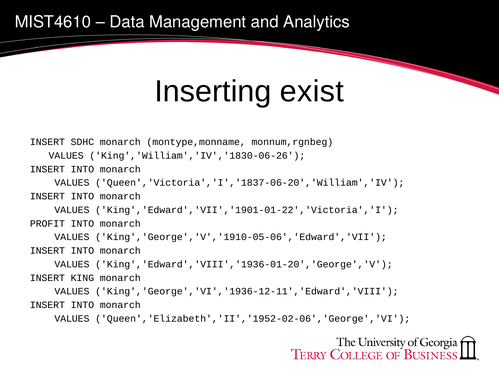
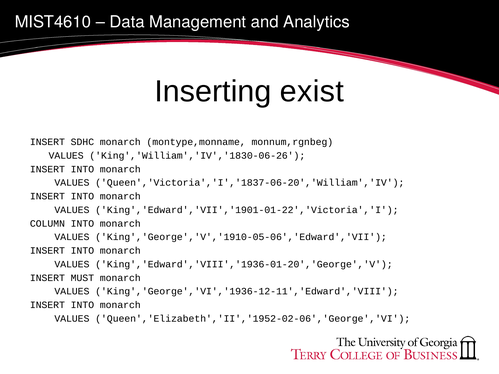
PROFIT: PROFIT -> COLUMN
KING: KING -> MUST
